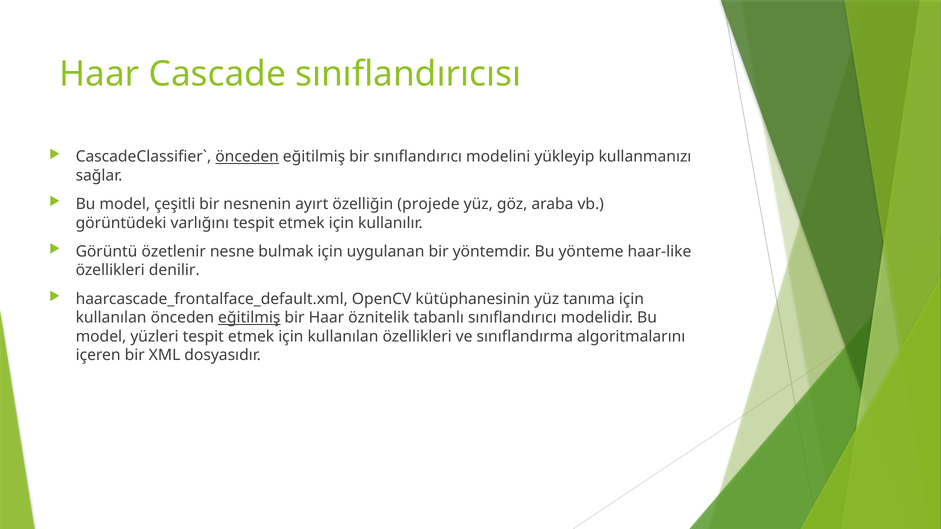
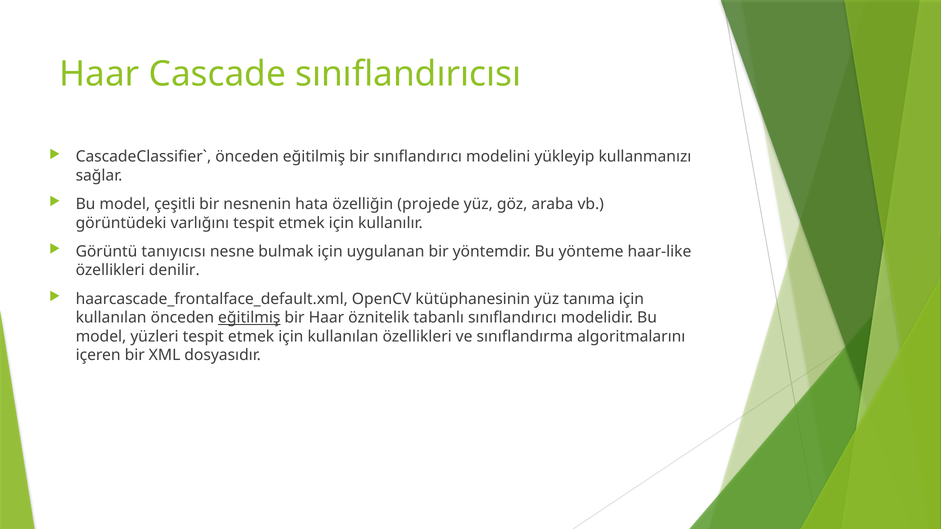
önceden at (247, 157) underline: present -> none
ayırt: ayırt -> hata
özetlenir: özetlenir -> tanıyıcısı
